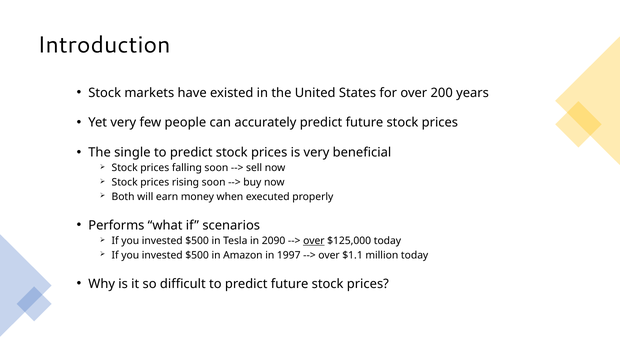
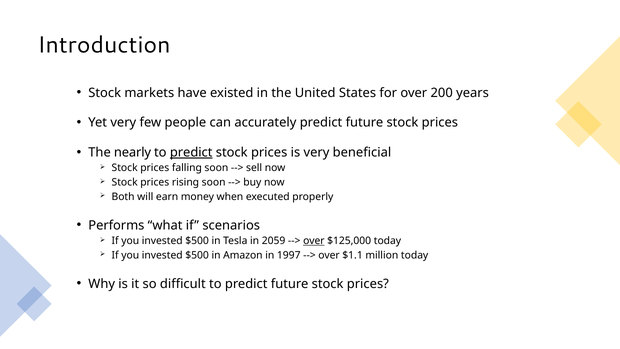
single: single -> nearly
predict at (191, 152) underline: none -> present
2090: 2090 -> 2059
